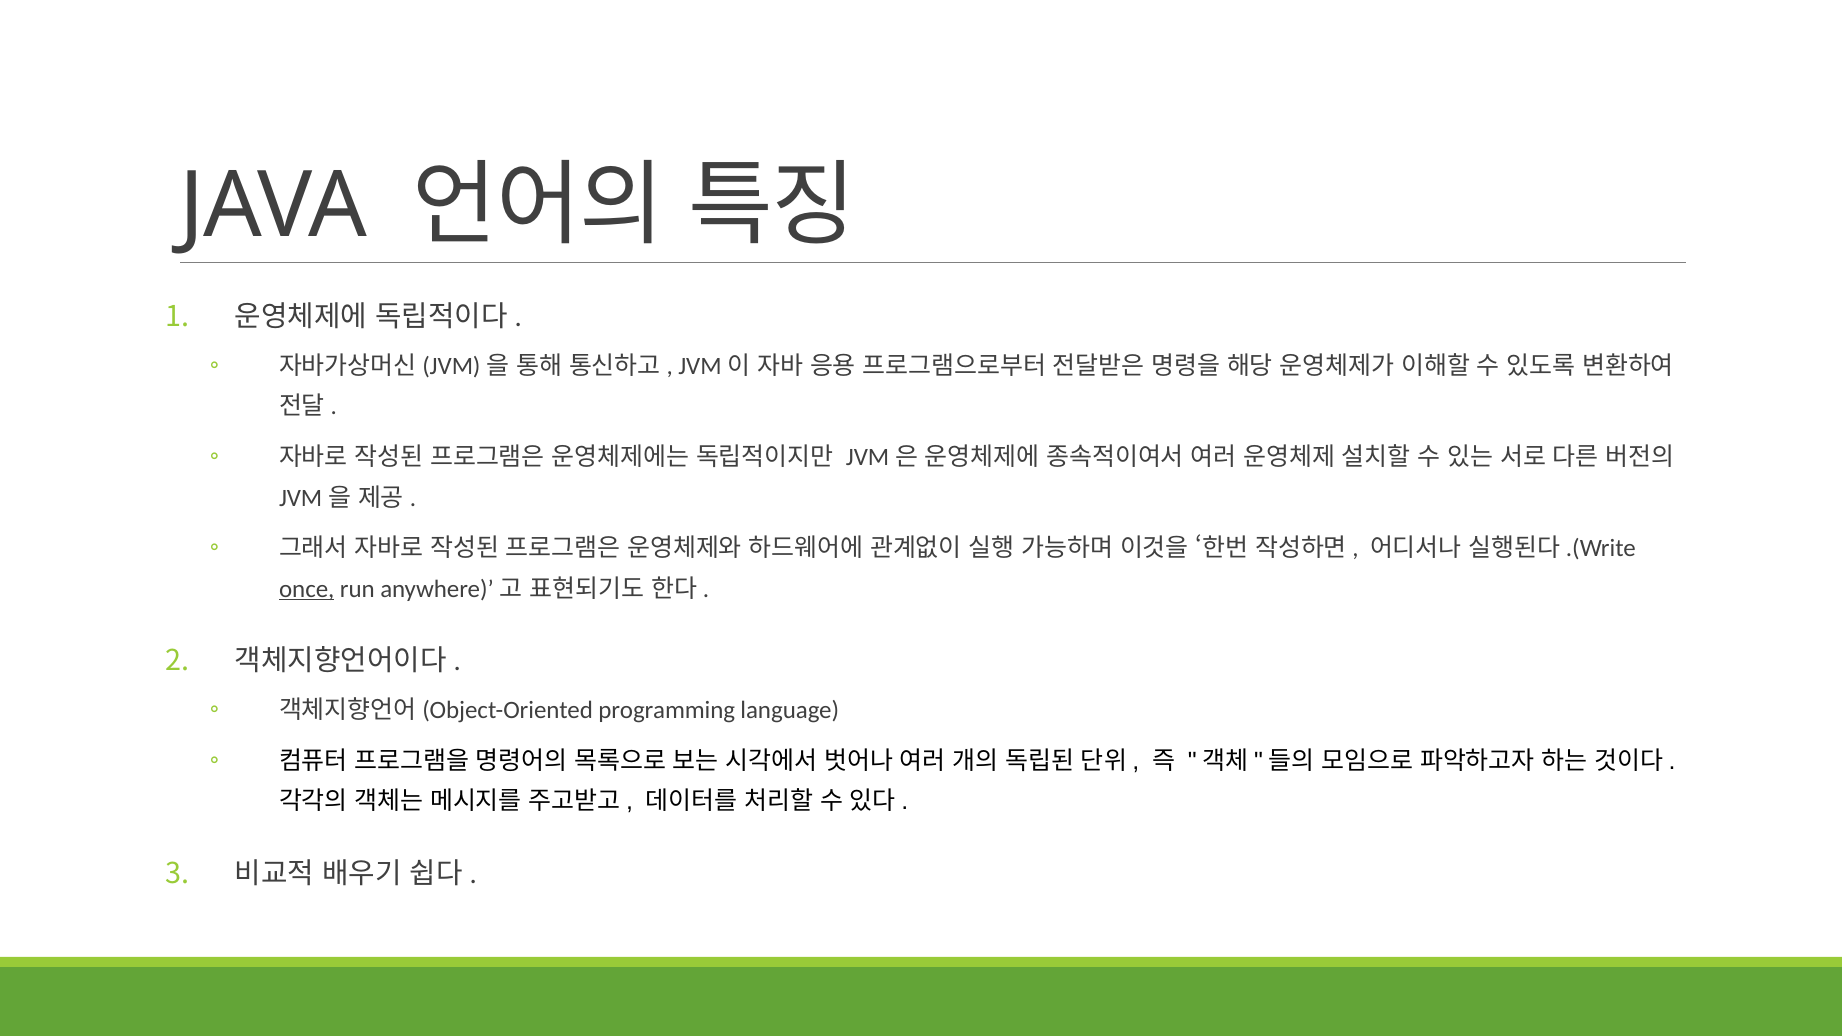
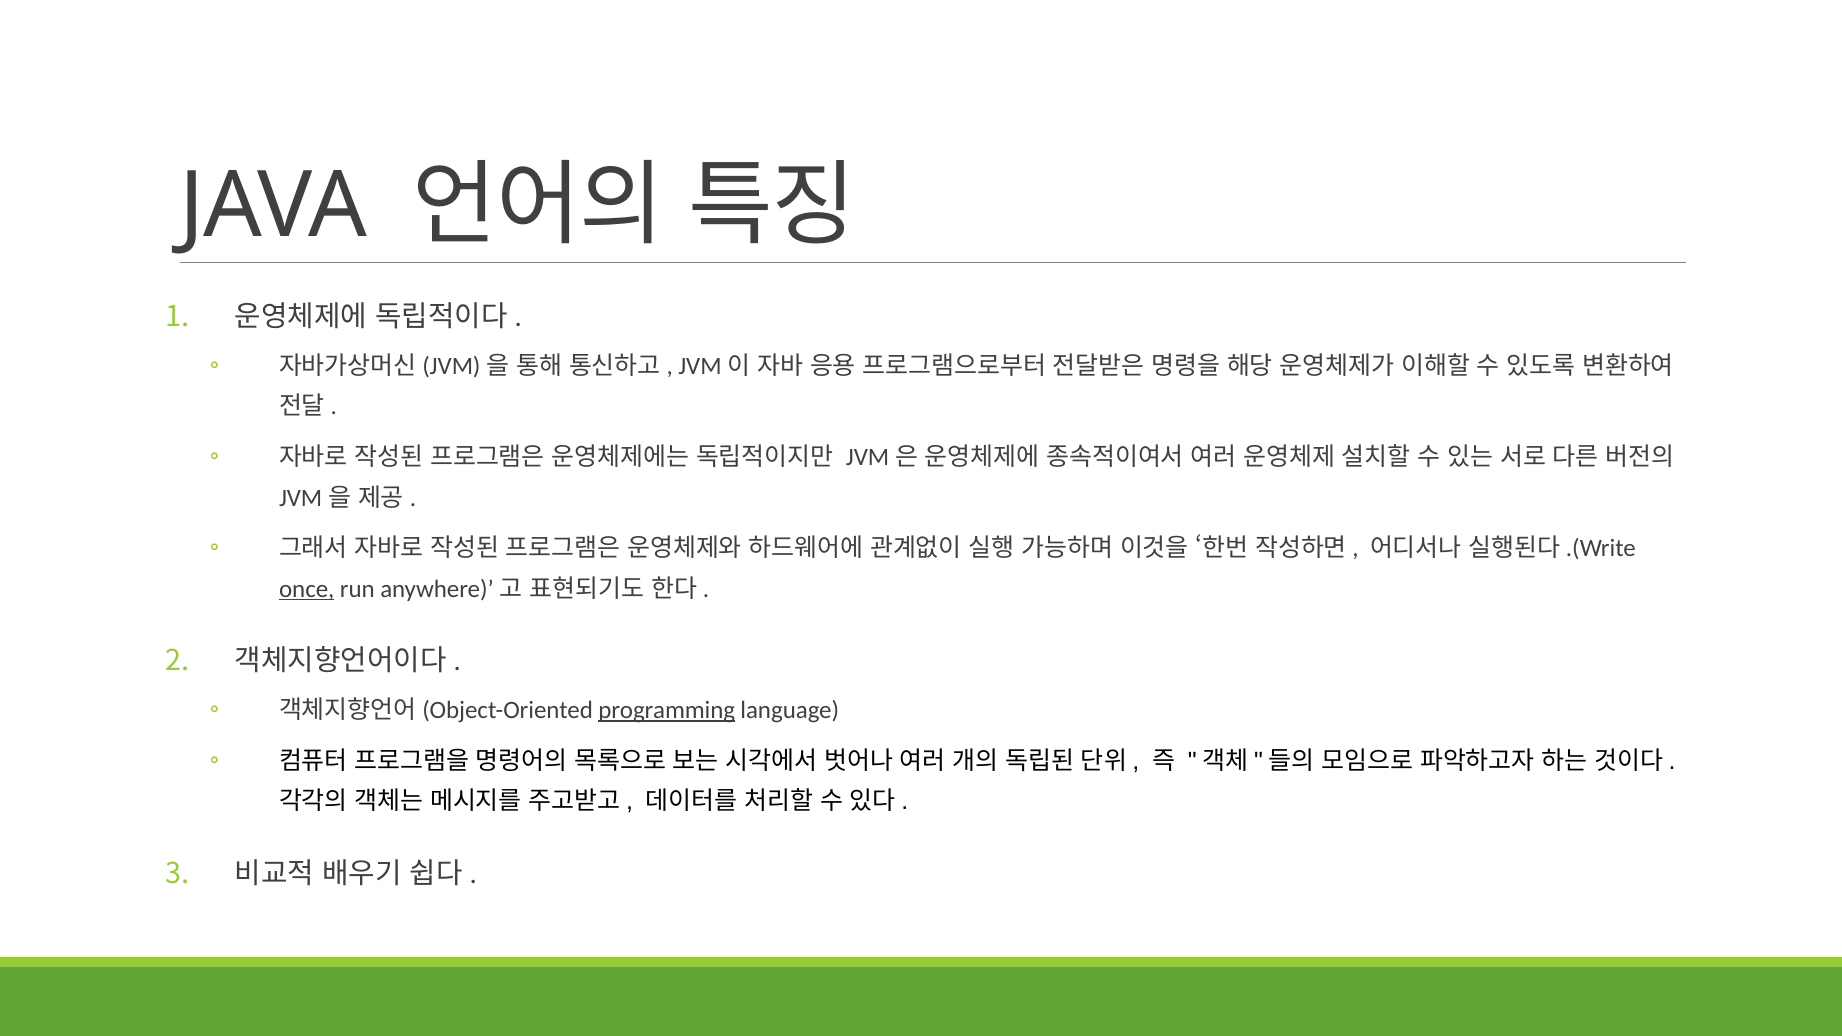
programming underline: none -> present
